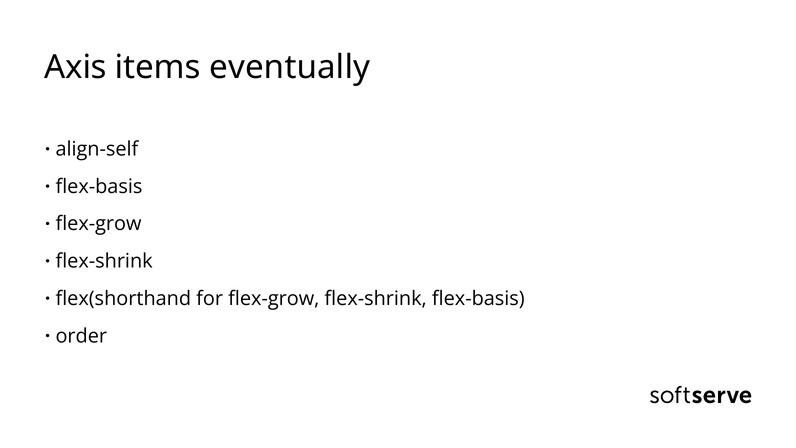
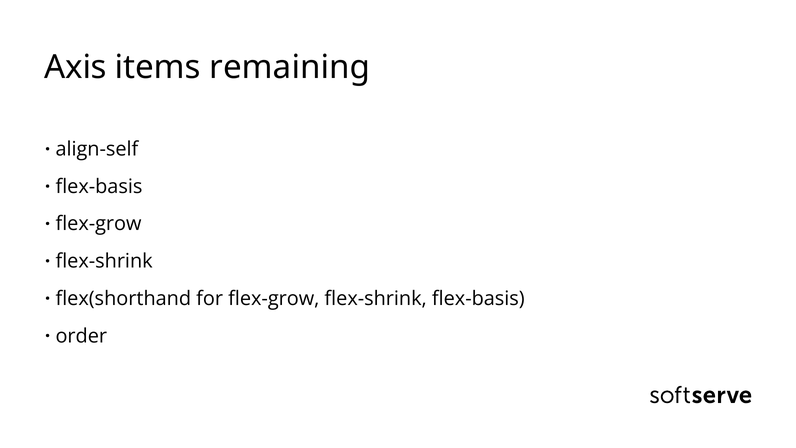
eventually: eventually -> remaining
